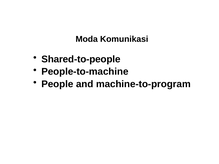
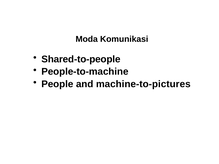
machine-to-program: machine-to-program -> machine-to-pictures
